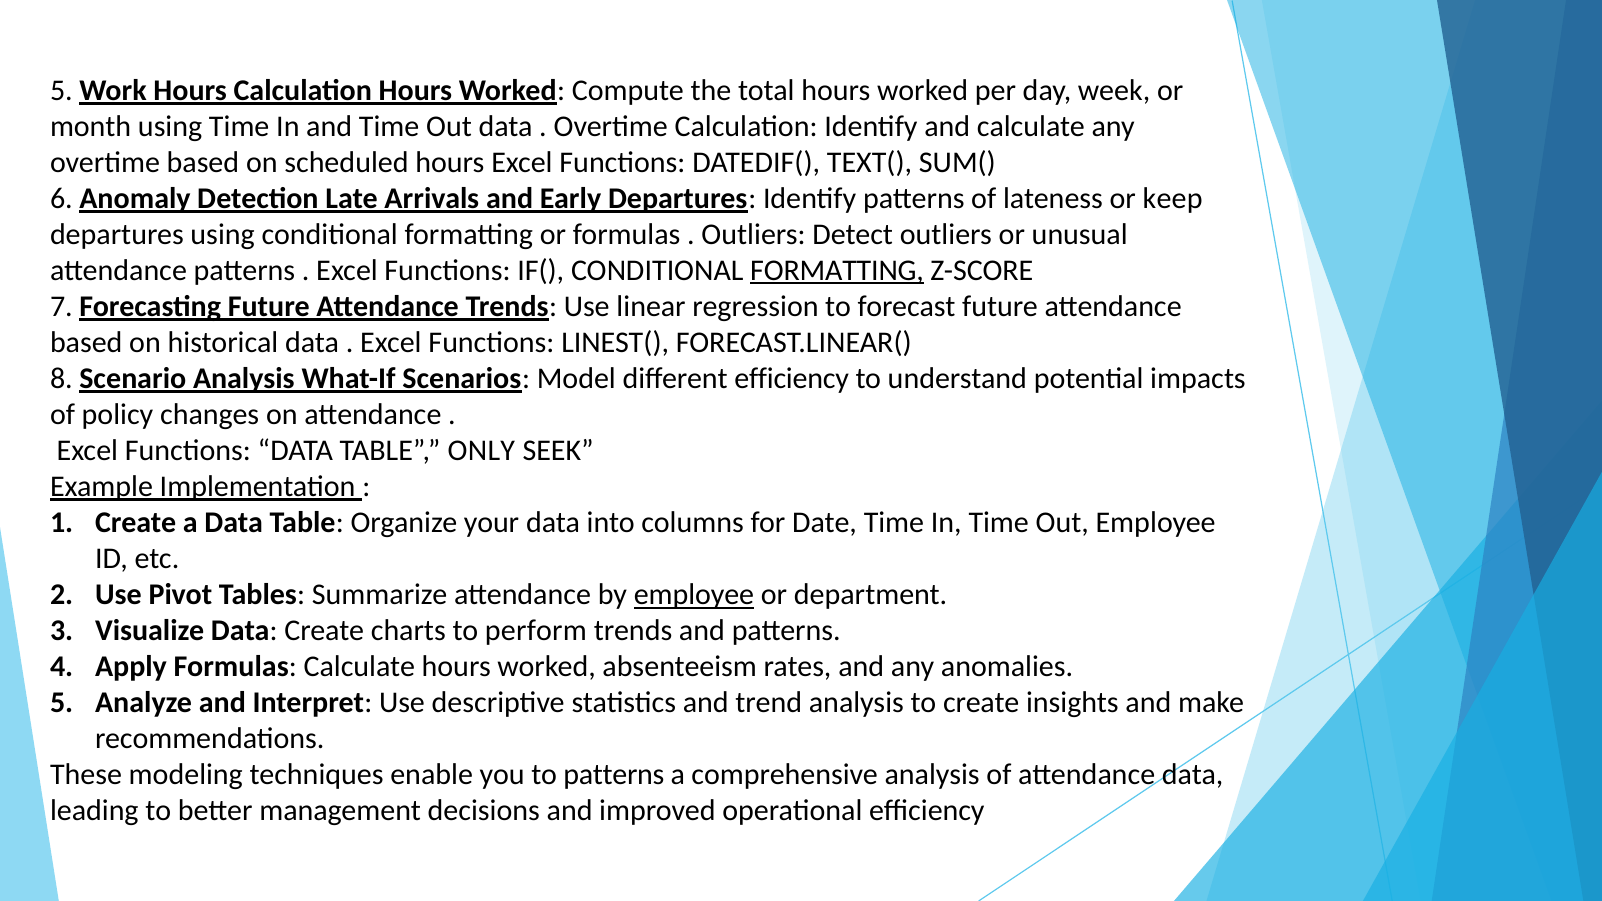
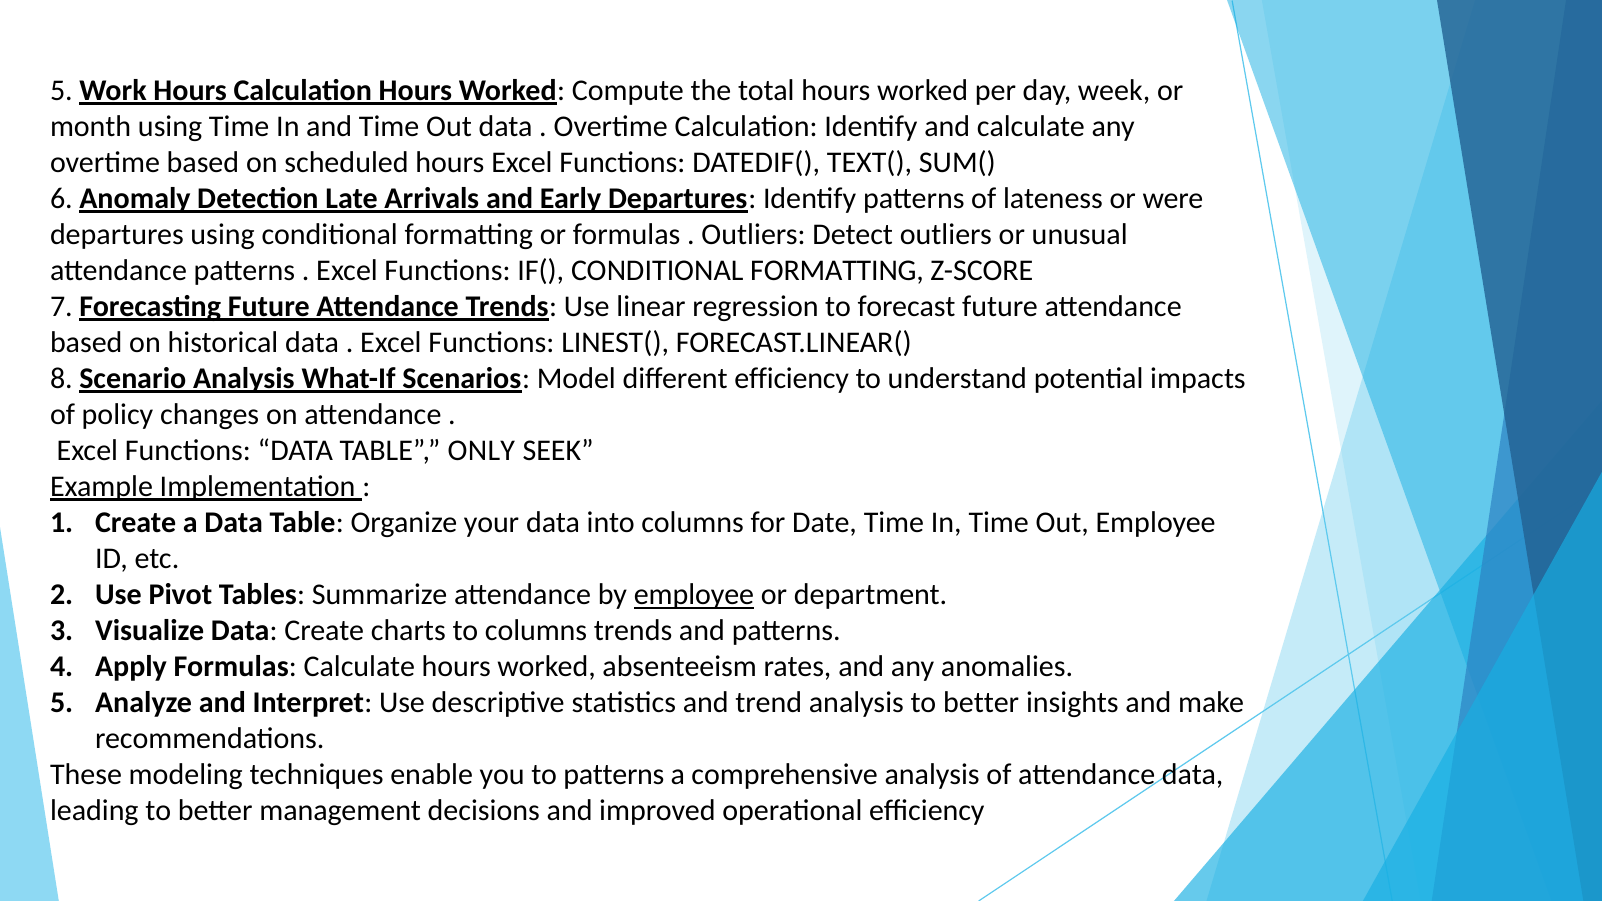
keep: keep -> were
FORMATTING at (837, 270) underline: present -> none
to perform: perform -> columns
analysis to create: create -> better
